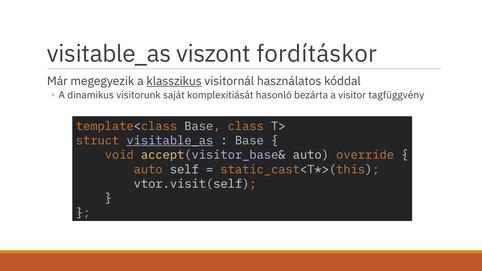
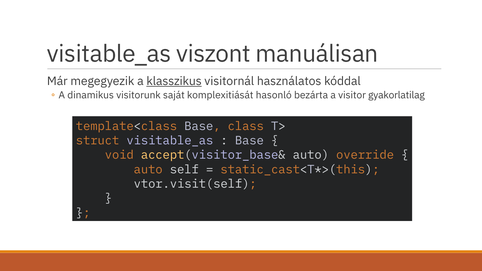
fordításkor: fordításkor -> manuálisan
tagfüggvény: tagfüggvény -> gyakorlatilag
visitable_as at (170, 141) underline: present -> none
